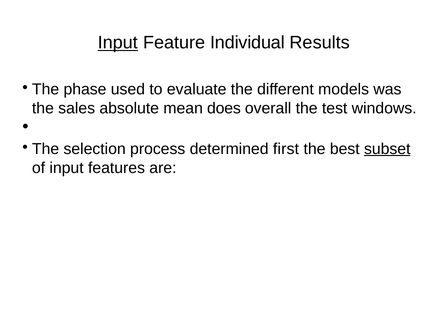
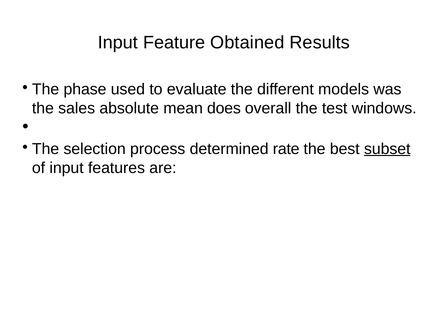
Input at (118, 43) underline: present -> none
Individual: Individual -> Obtained
first: first -> rate
